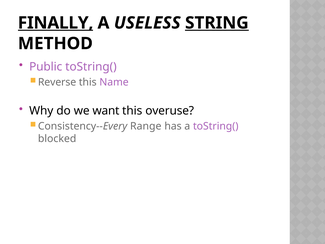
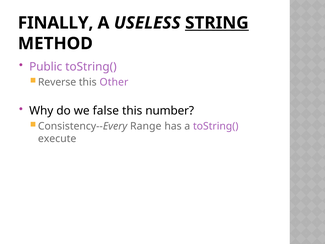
FINALLY underline: present -> none
Name: Name -> Other
want: want -> false
overuse: overuse -> number
blocked: blocked -> execute
